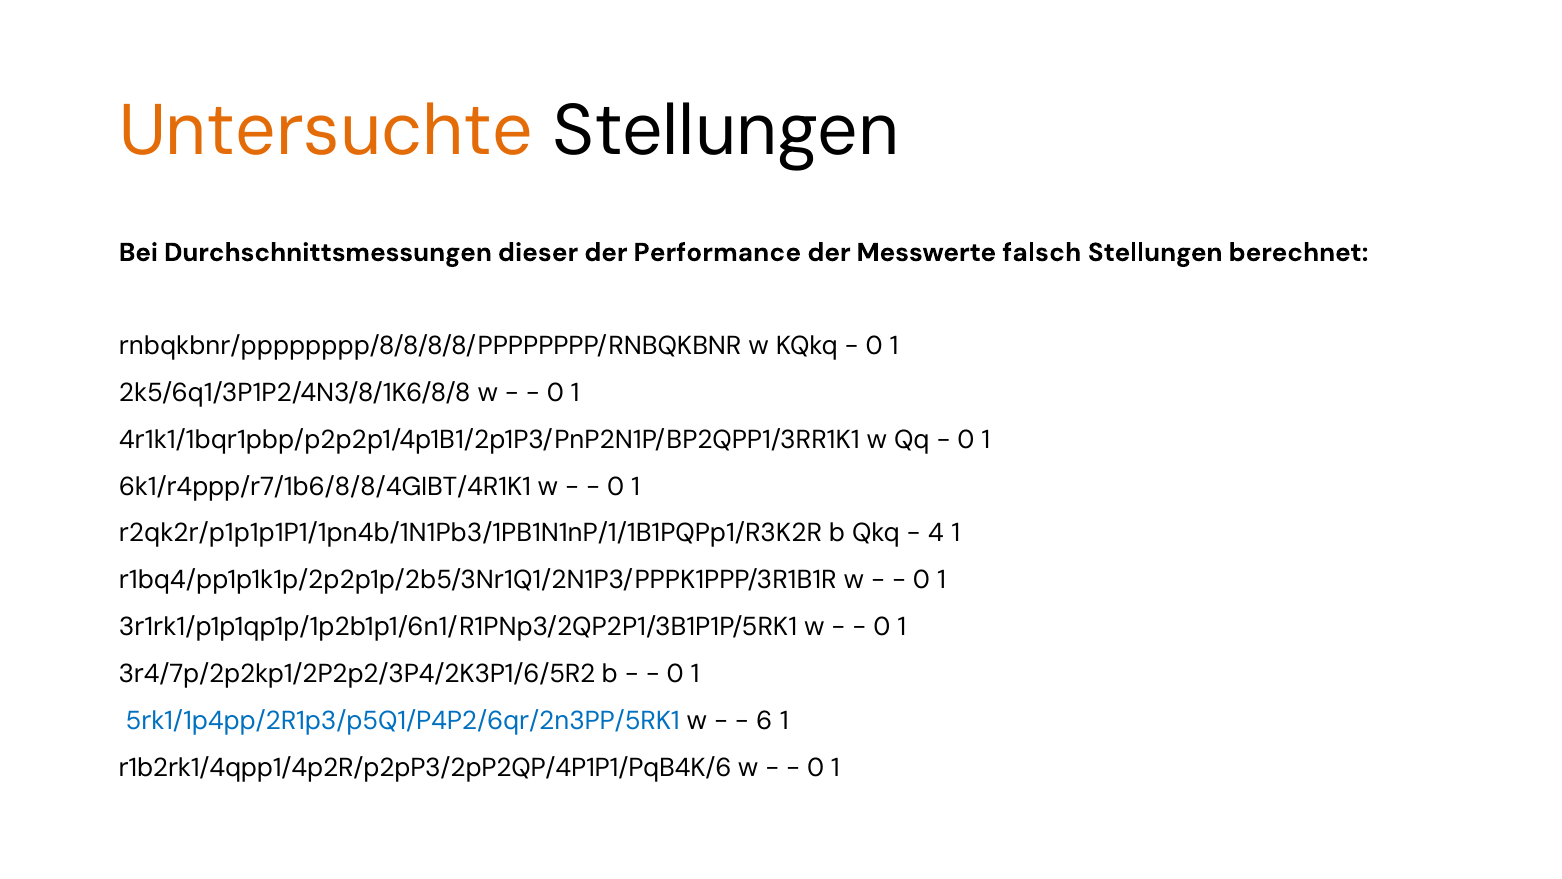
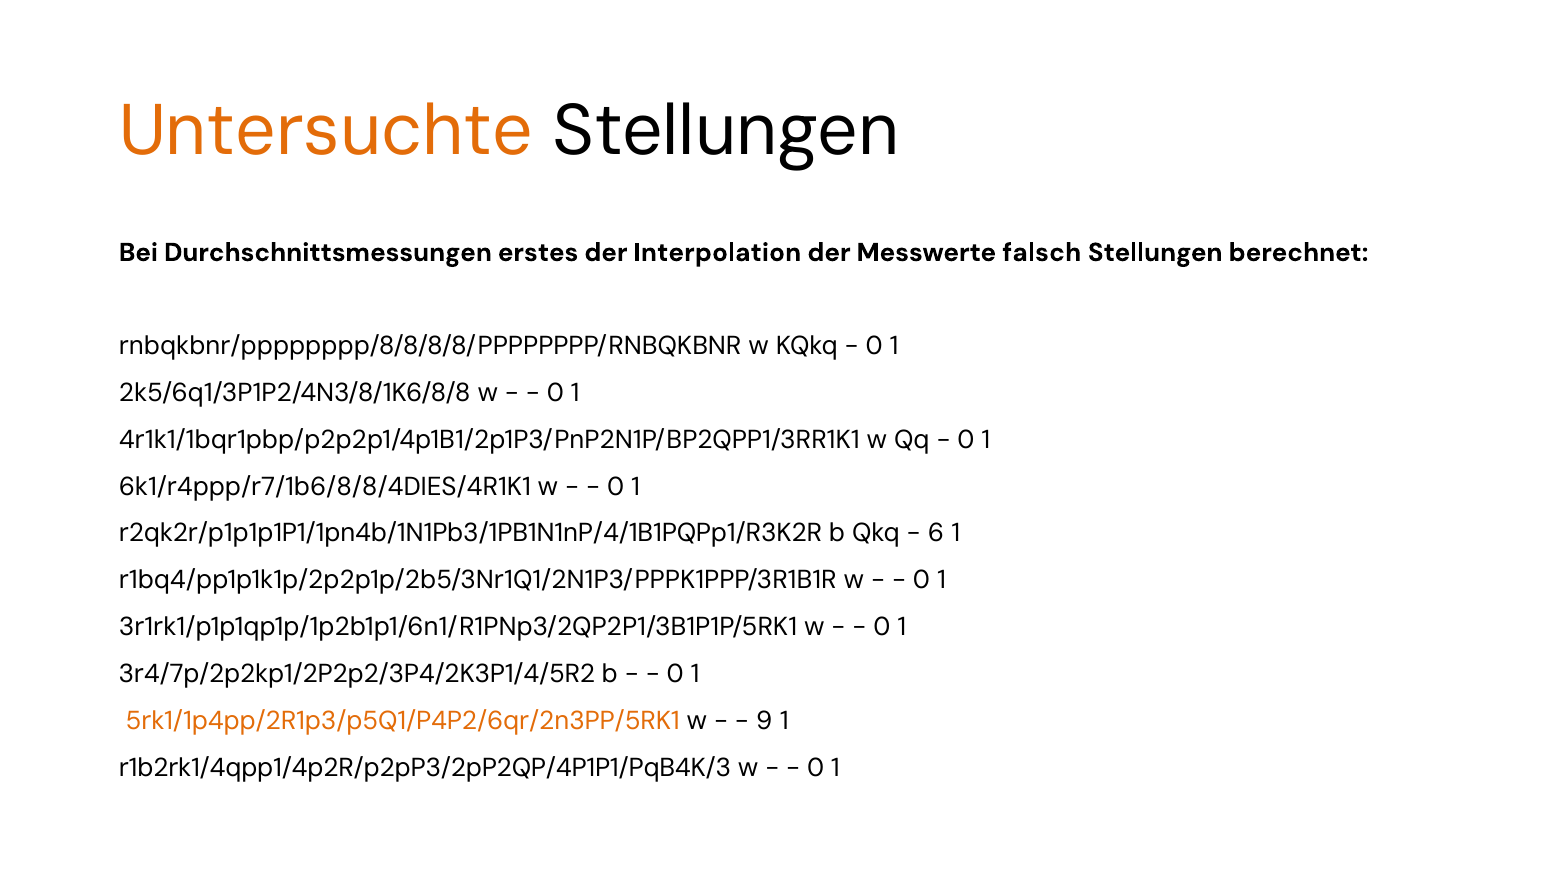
dieser: dieser -> erstes
Performance: Performance -> Interpolation
6k1/r4ppp/r7/1b6/8/8/4GIBT/4R1K1: 6k1/r4ppp/r7/1b6/8/8/4GIBT/4R1K1 -> 6k1/r4ppp/r7/1b6/8/8/4DIES/4R1K1
r2qk2r/p1p1p1P1/1pn4b/1N1Pb3/1PB1N1nP/1/1B1PQPp1/R3K2R: r2qk2r/p1p1p1P1/1pn4b/1N1Pb3/1PB1N1nP/1/1B1PQPp1/R3K2R -> r2qk2r/p1p1p1P1/1pn4b/1N1Pb3/1PB1N1nP/4/1B1PQPp1/R3K2R
4: 4 -> 6
3r4/7p/2p2kp1/2P2p2/3P4/2K3P1/6/5R2: 3r4/7p/2p2kp1/2P2p2/3P4/2K3P1/6/5R2 -> 3r4/7p/2p2kp1/2P2p2/3P4/2K3P1/4/5R2
5rk1/1p4pp/2R1p3/p5Q1/P4P2/6qr/2n3PP/5RK1 colour: blue -> orange
6: 6 -> 9
r1b2rk1/4qpp1/4p2R/p2pP3/2pP2QP/4P1P1/PqB4K/6: r1b2rk1/4qpp1/4p2R/p2pP3/2pP2QP/4P1P1/PqB4K/6 -> r1b2rk1/4qpp1/4p2R/p2pP3/2pP2QP/4P1P1/PqB4K/3
